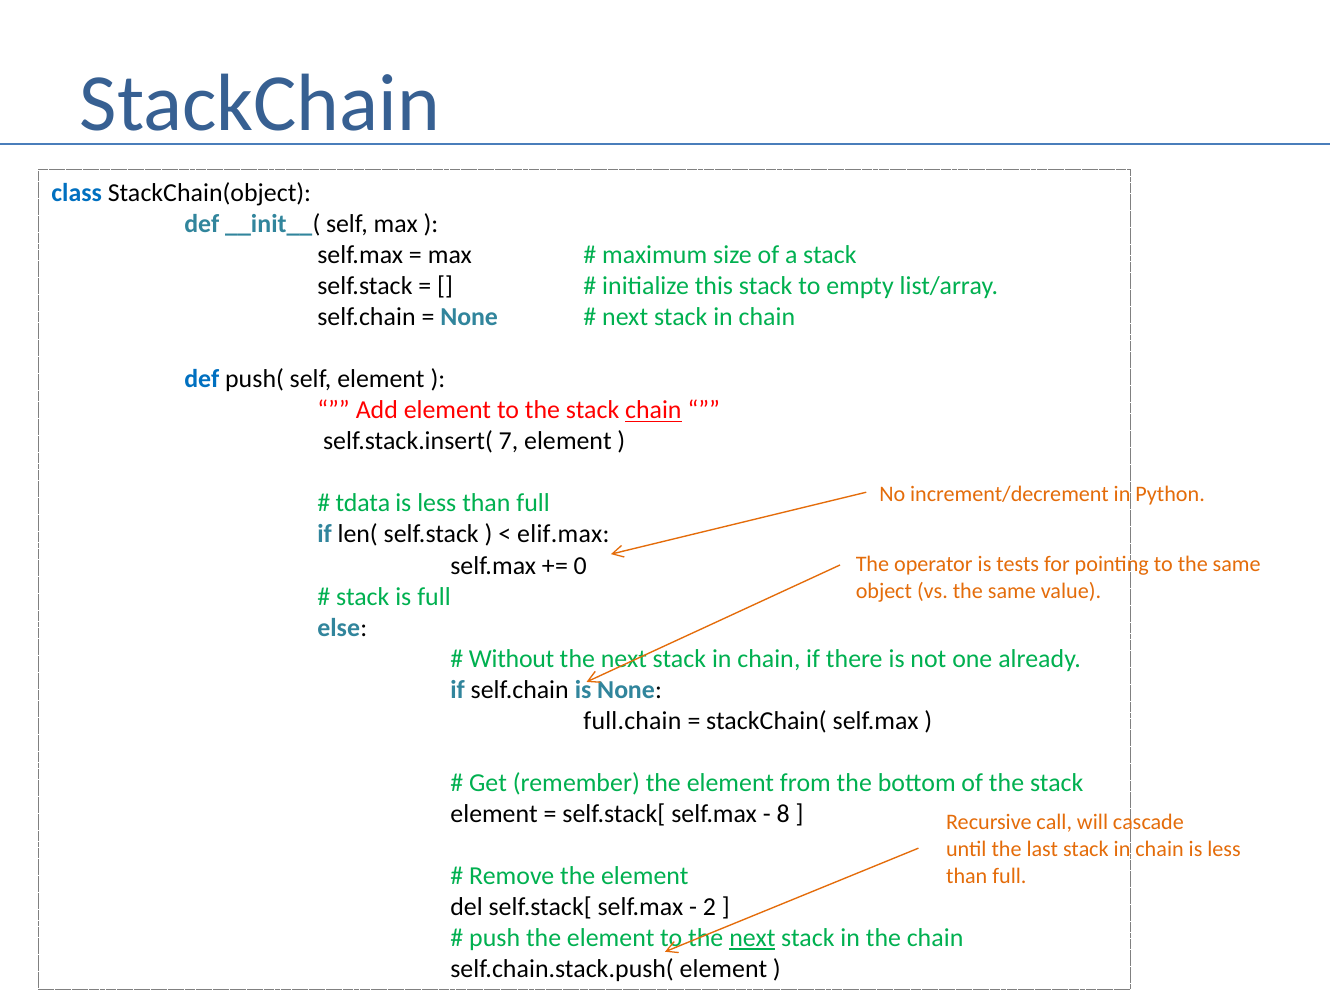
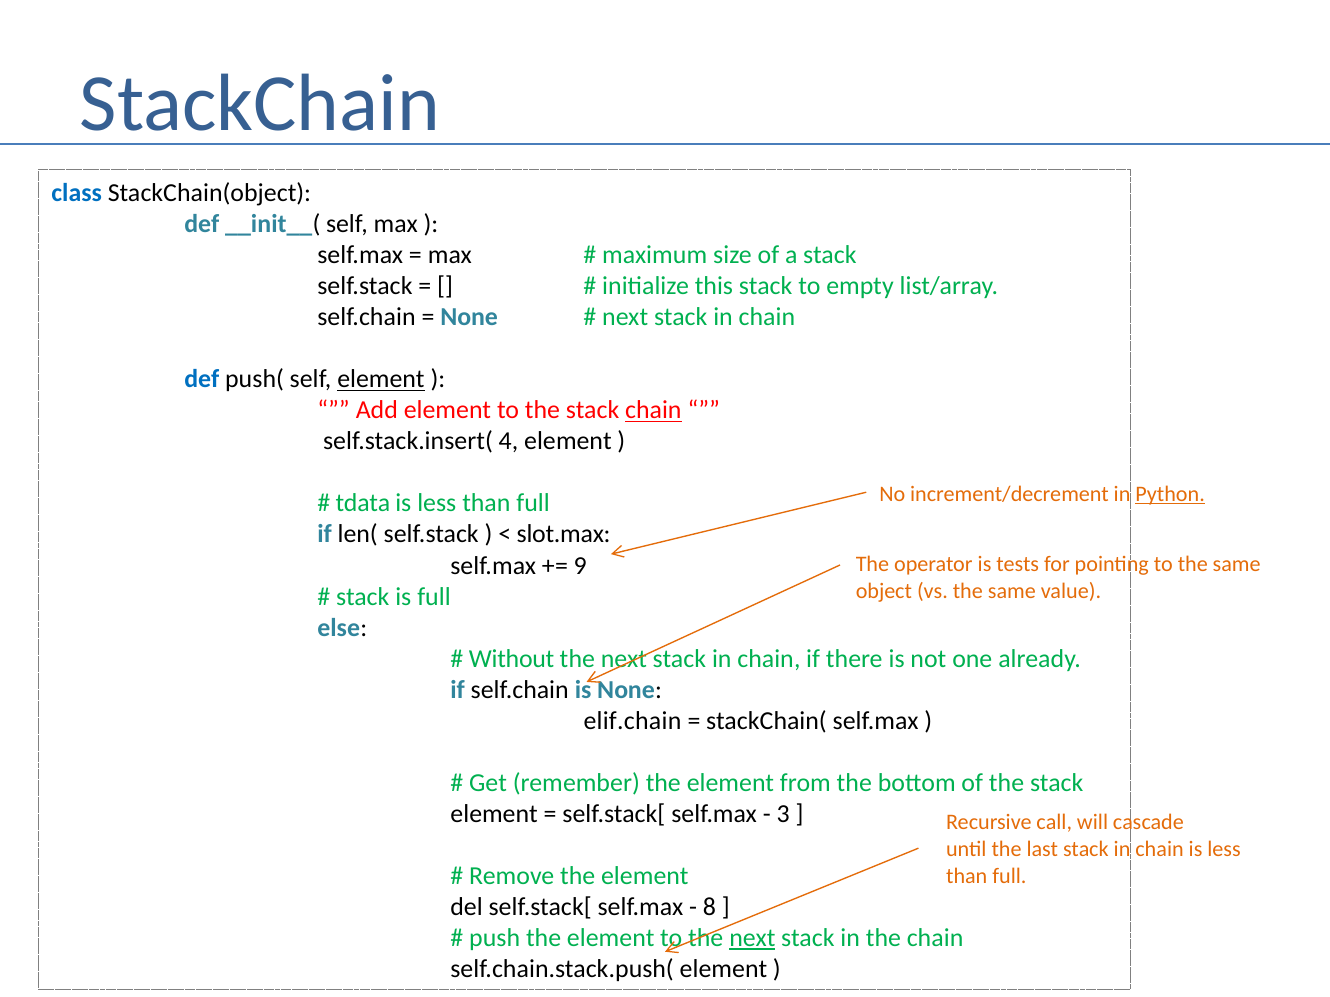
element at (381, 379) underline: none -> present
7: 7 -> 4
Python underline: none -> present
elif.max: elif.max -> slot.max
0: 0 -> 9
full.chain: full.chain -> elif.chain
8: 8 -> 3
2: 2 -> 8
